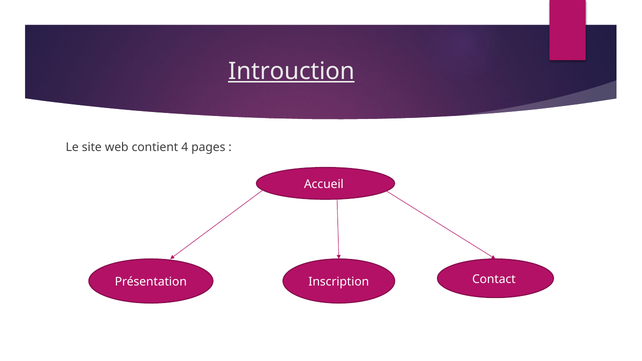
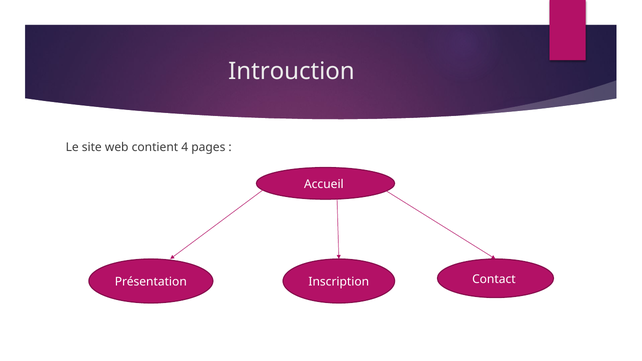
Introuction underline: present -> none
